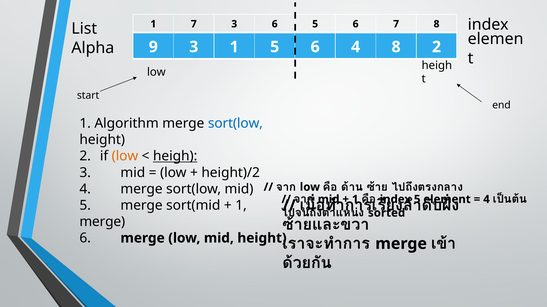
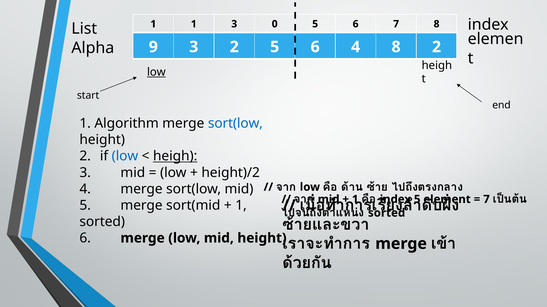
1 7: 7 -> 1
3 6: 6 -> 0
3 1: 1 -> 2
low at (156, 72) underline: none -> present
low at (125, 156) colour: orange -> blue
4 at (486, 200): 4 -> 7
merge at (102, 222): merge -> sorted
